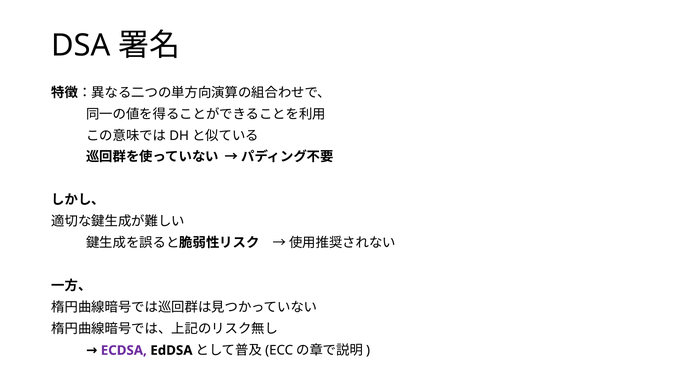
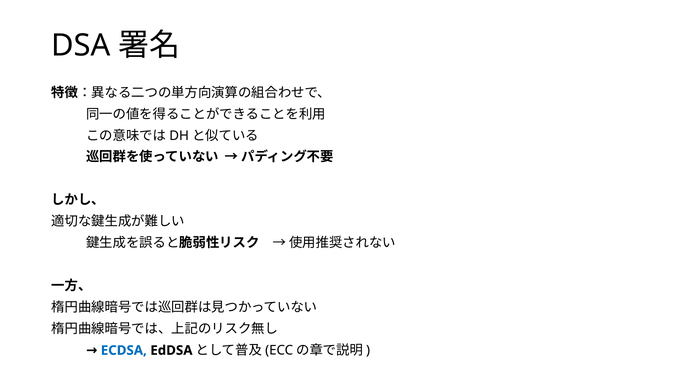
ECDSA colour: purple -> blue
